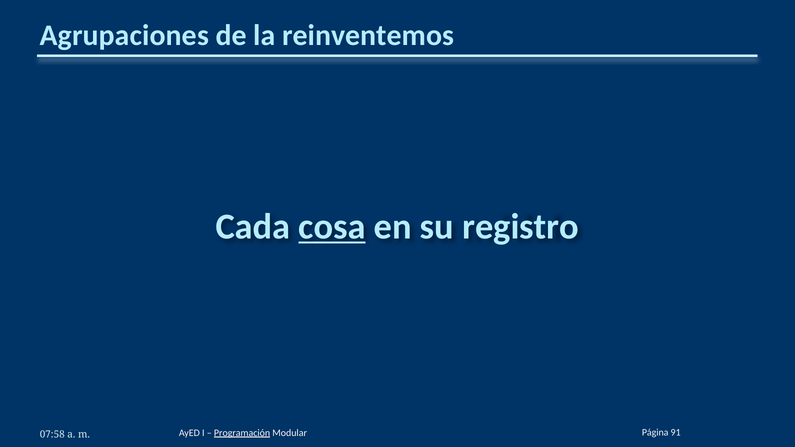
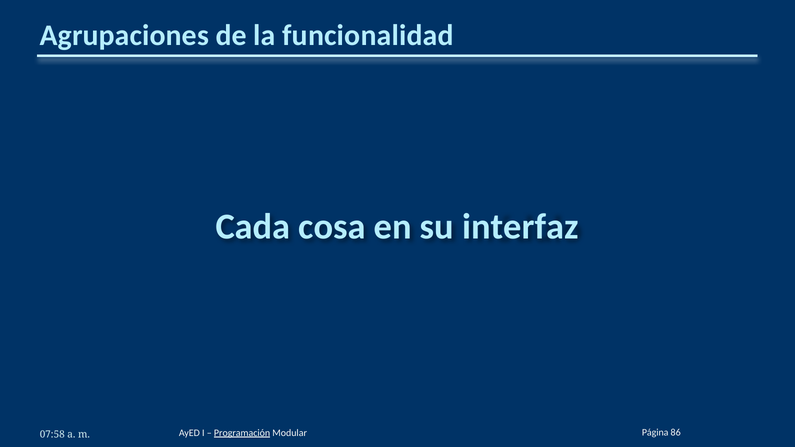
reinventemos: reinventemos -> funcionalidad
cosa underline: present -> none
registro: registro -> interfaz
91: 91 -> 86
